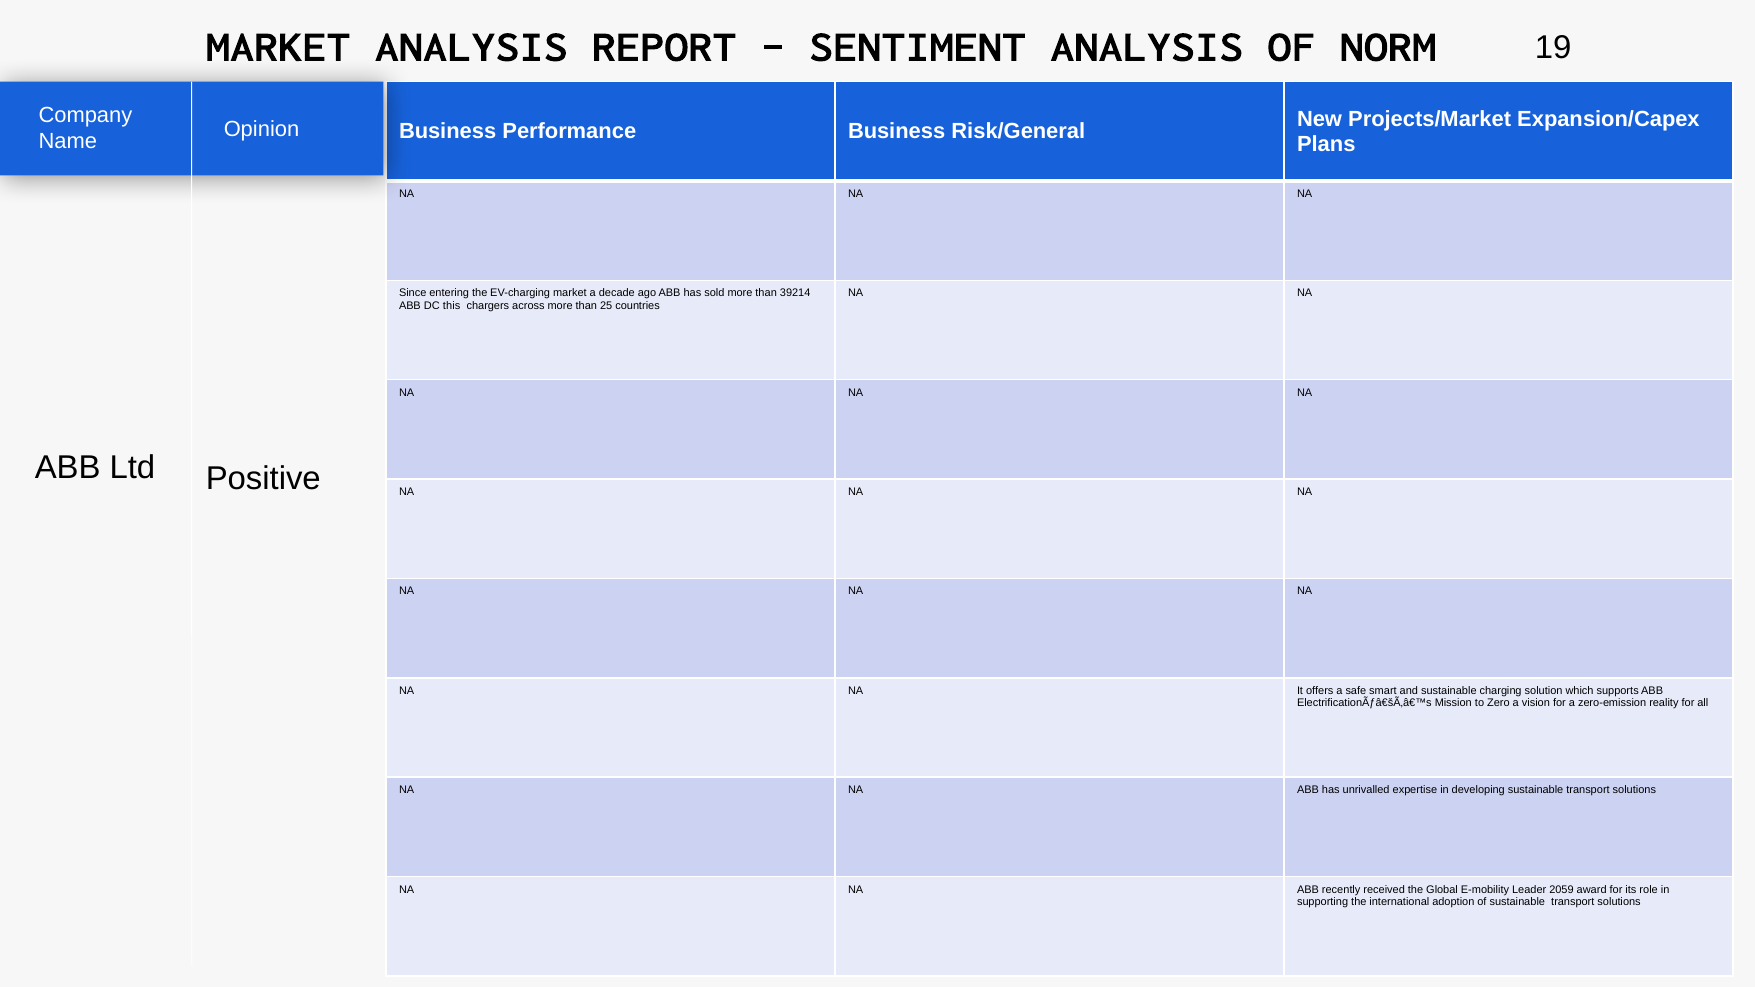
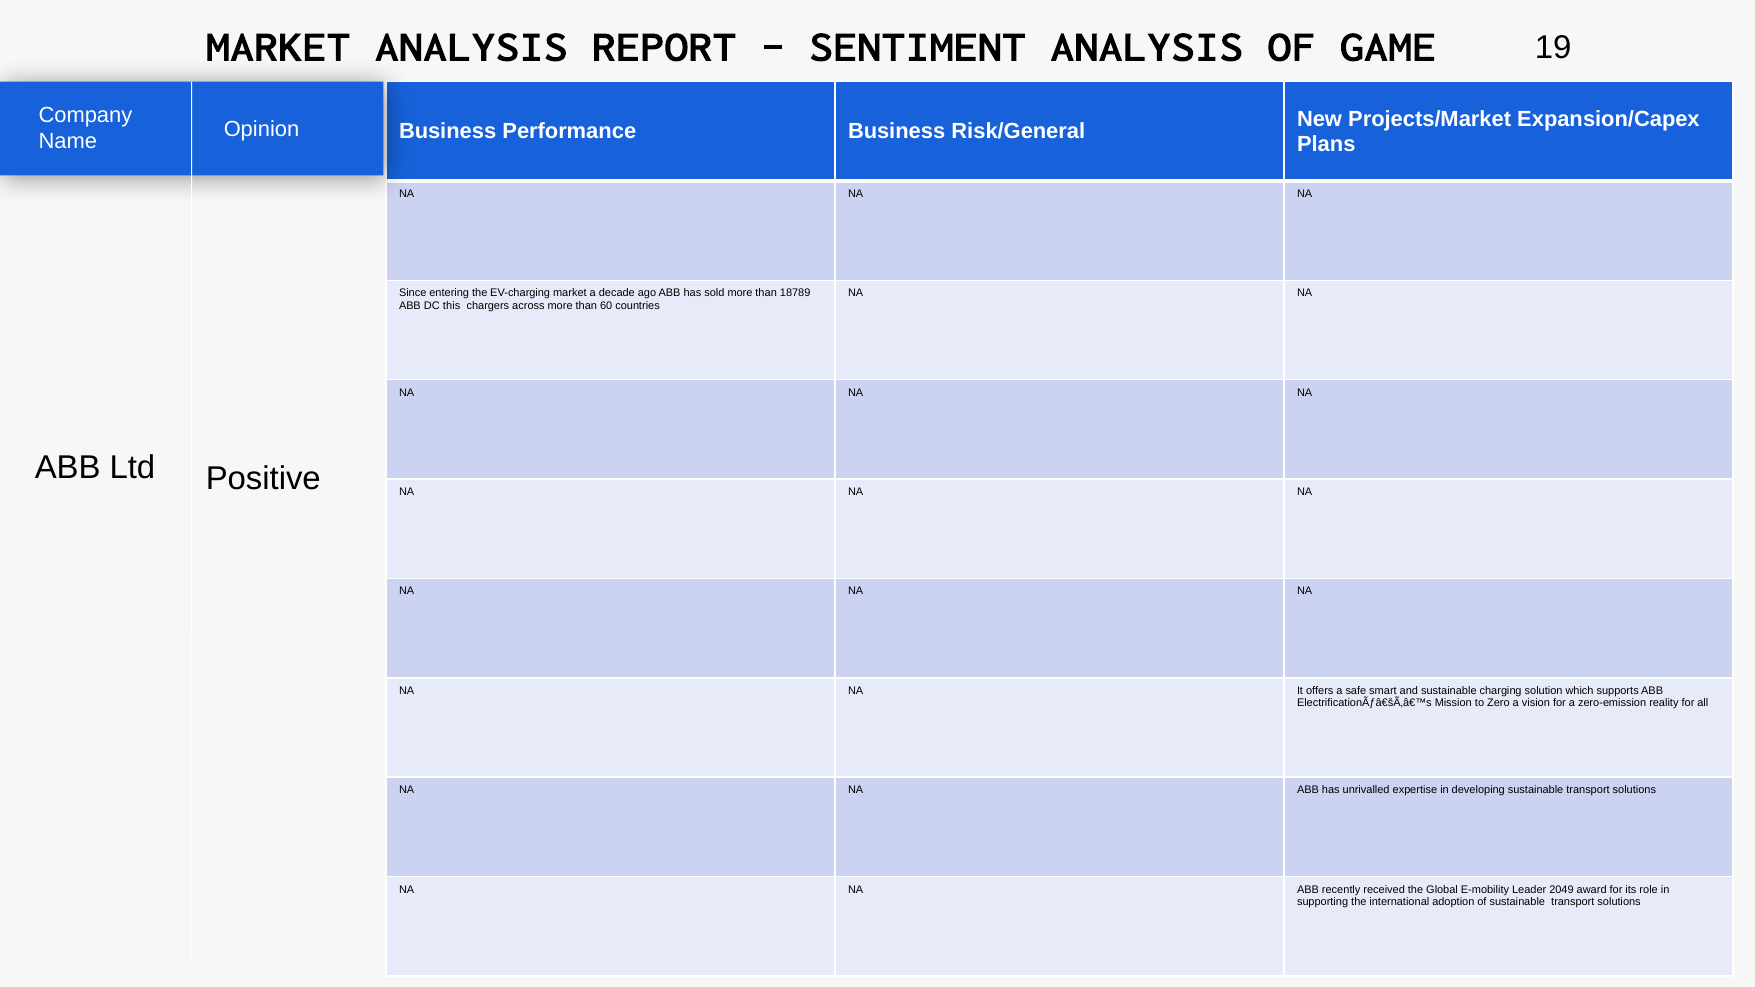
NORM: NORM -> GAME
39214: 39214 -> 18789
25: 25 -> 60
2059: 2059 -> 2049
